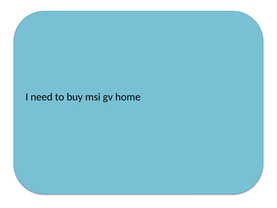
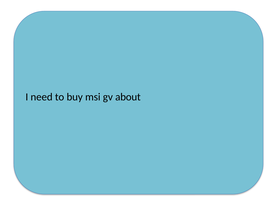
home: home -> about
